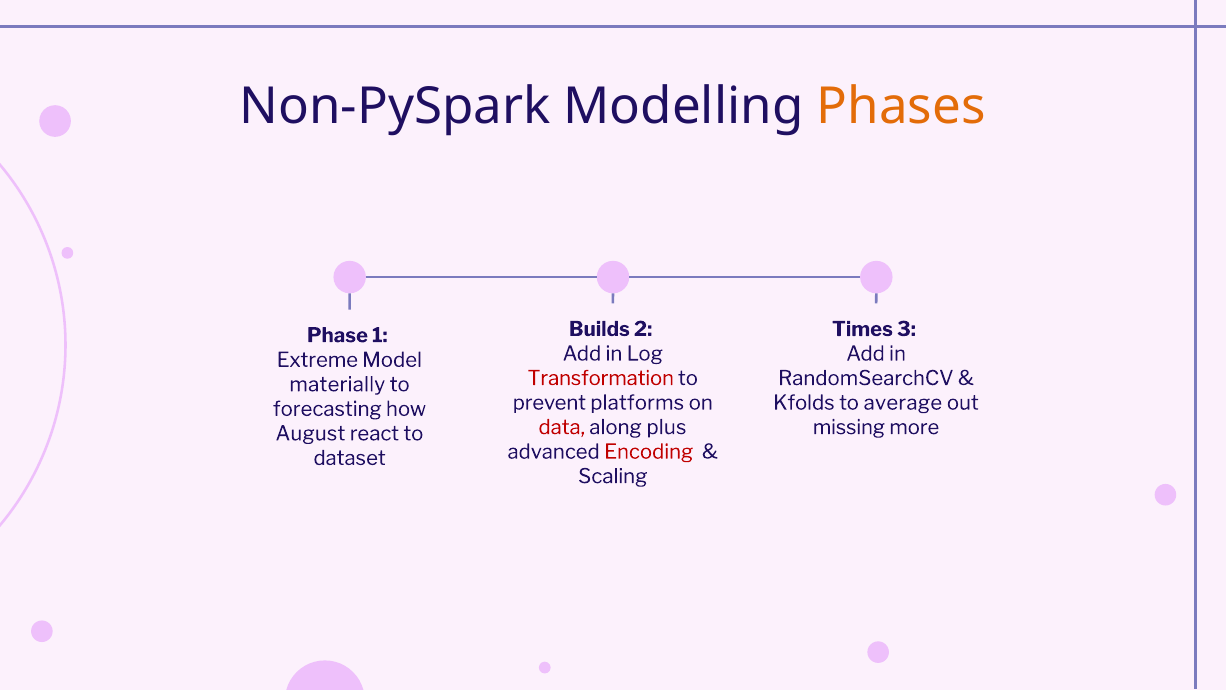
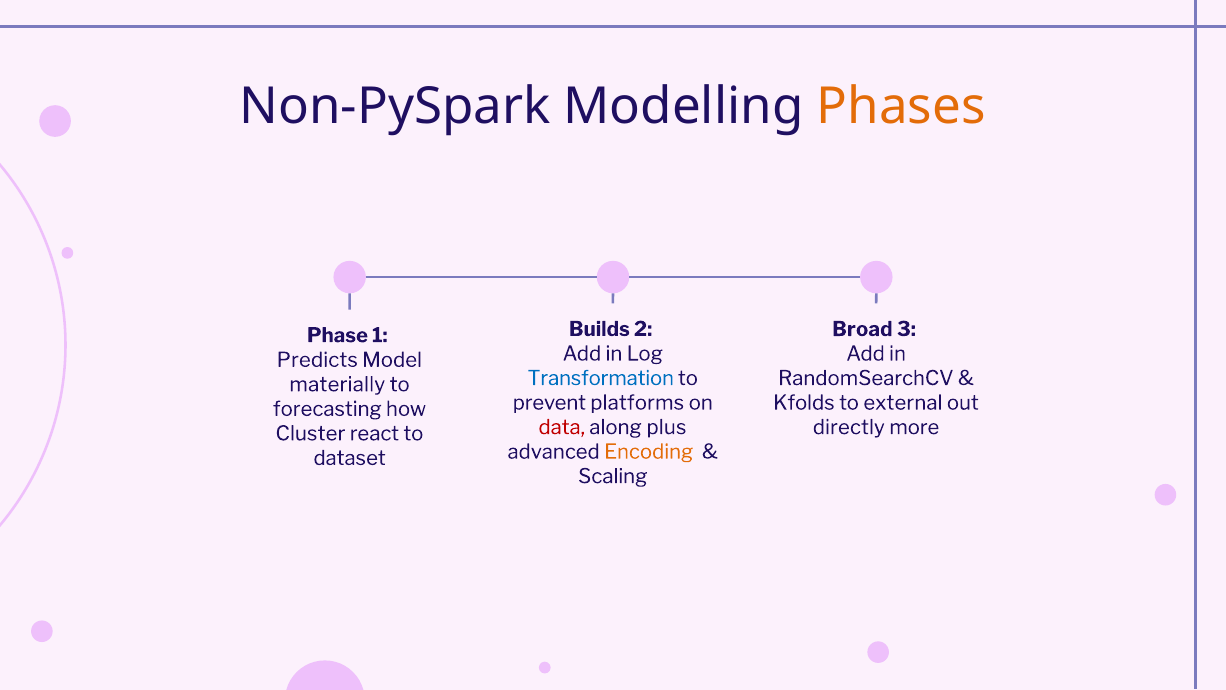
Times: Times -> Broad
Extreme: Extreme -> Predicts
Transformation colour: red -> blue
average: average -> external
missing: missing -> directly
August: August -> Cluster
Encoding colour: red -> orange
